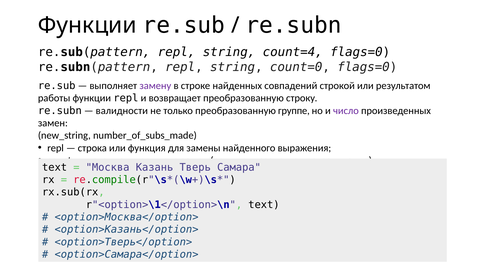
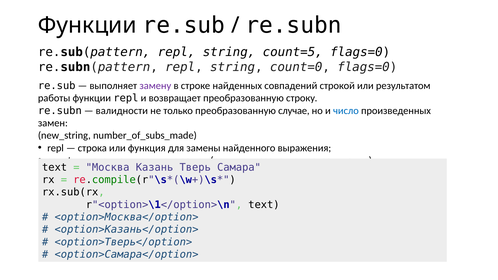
count=4: count=4 -> count=5
группе: группе -> случае
число at (346, 111) colour: purple -> blue
